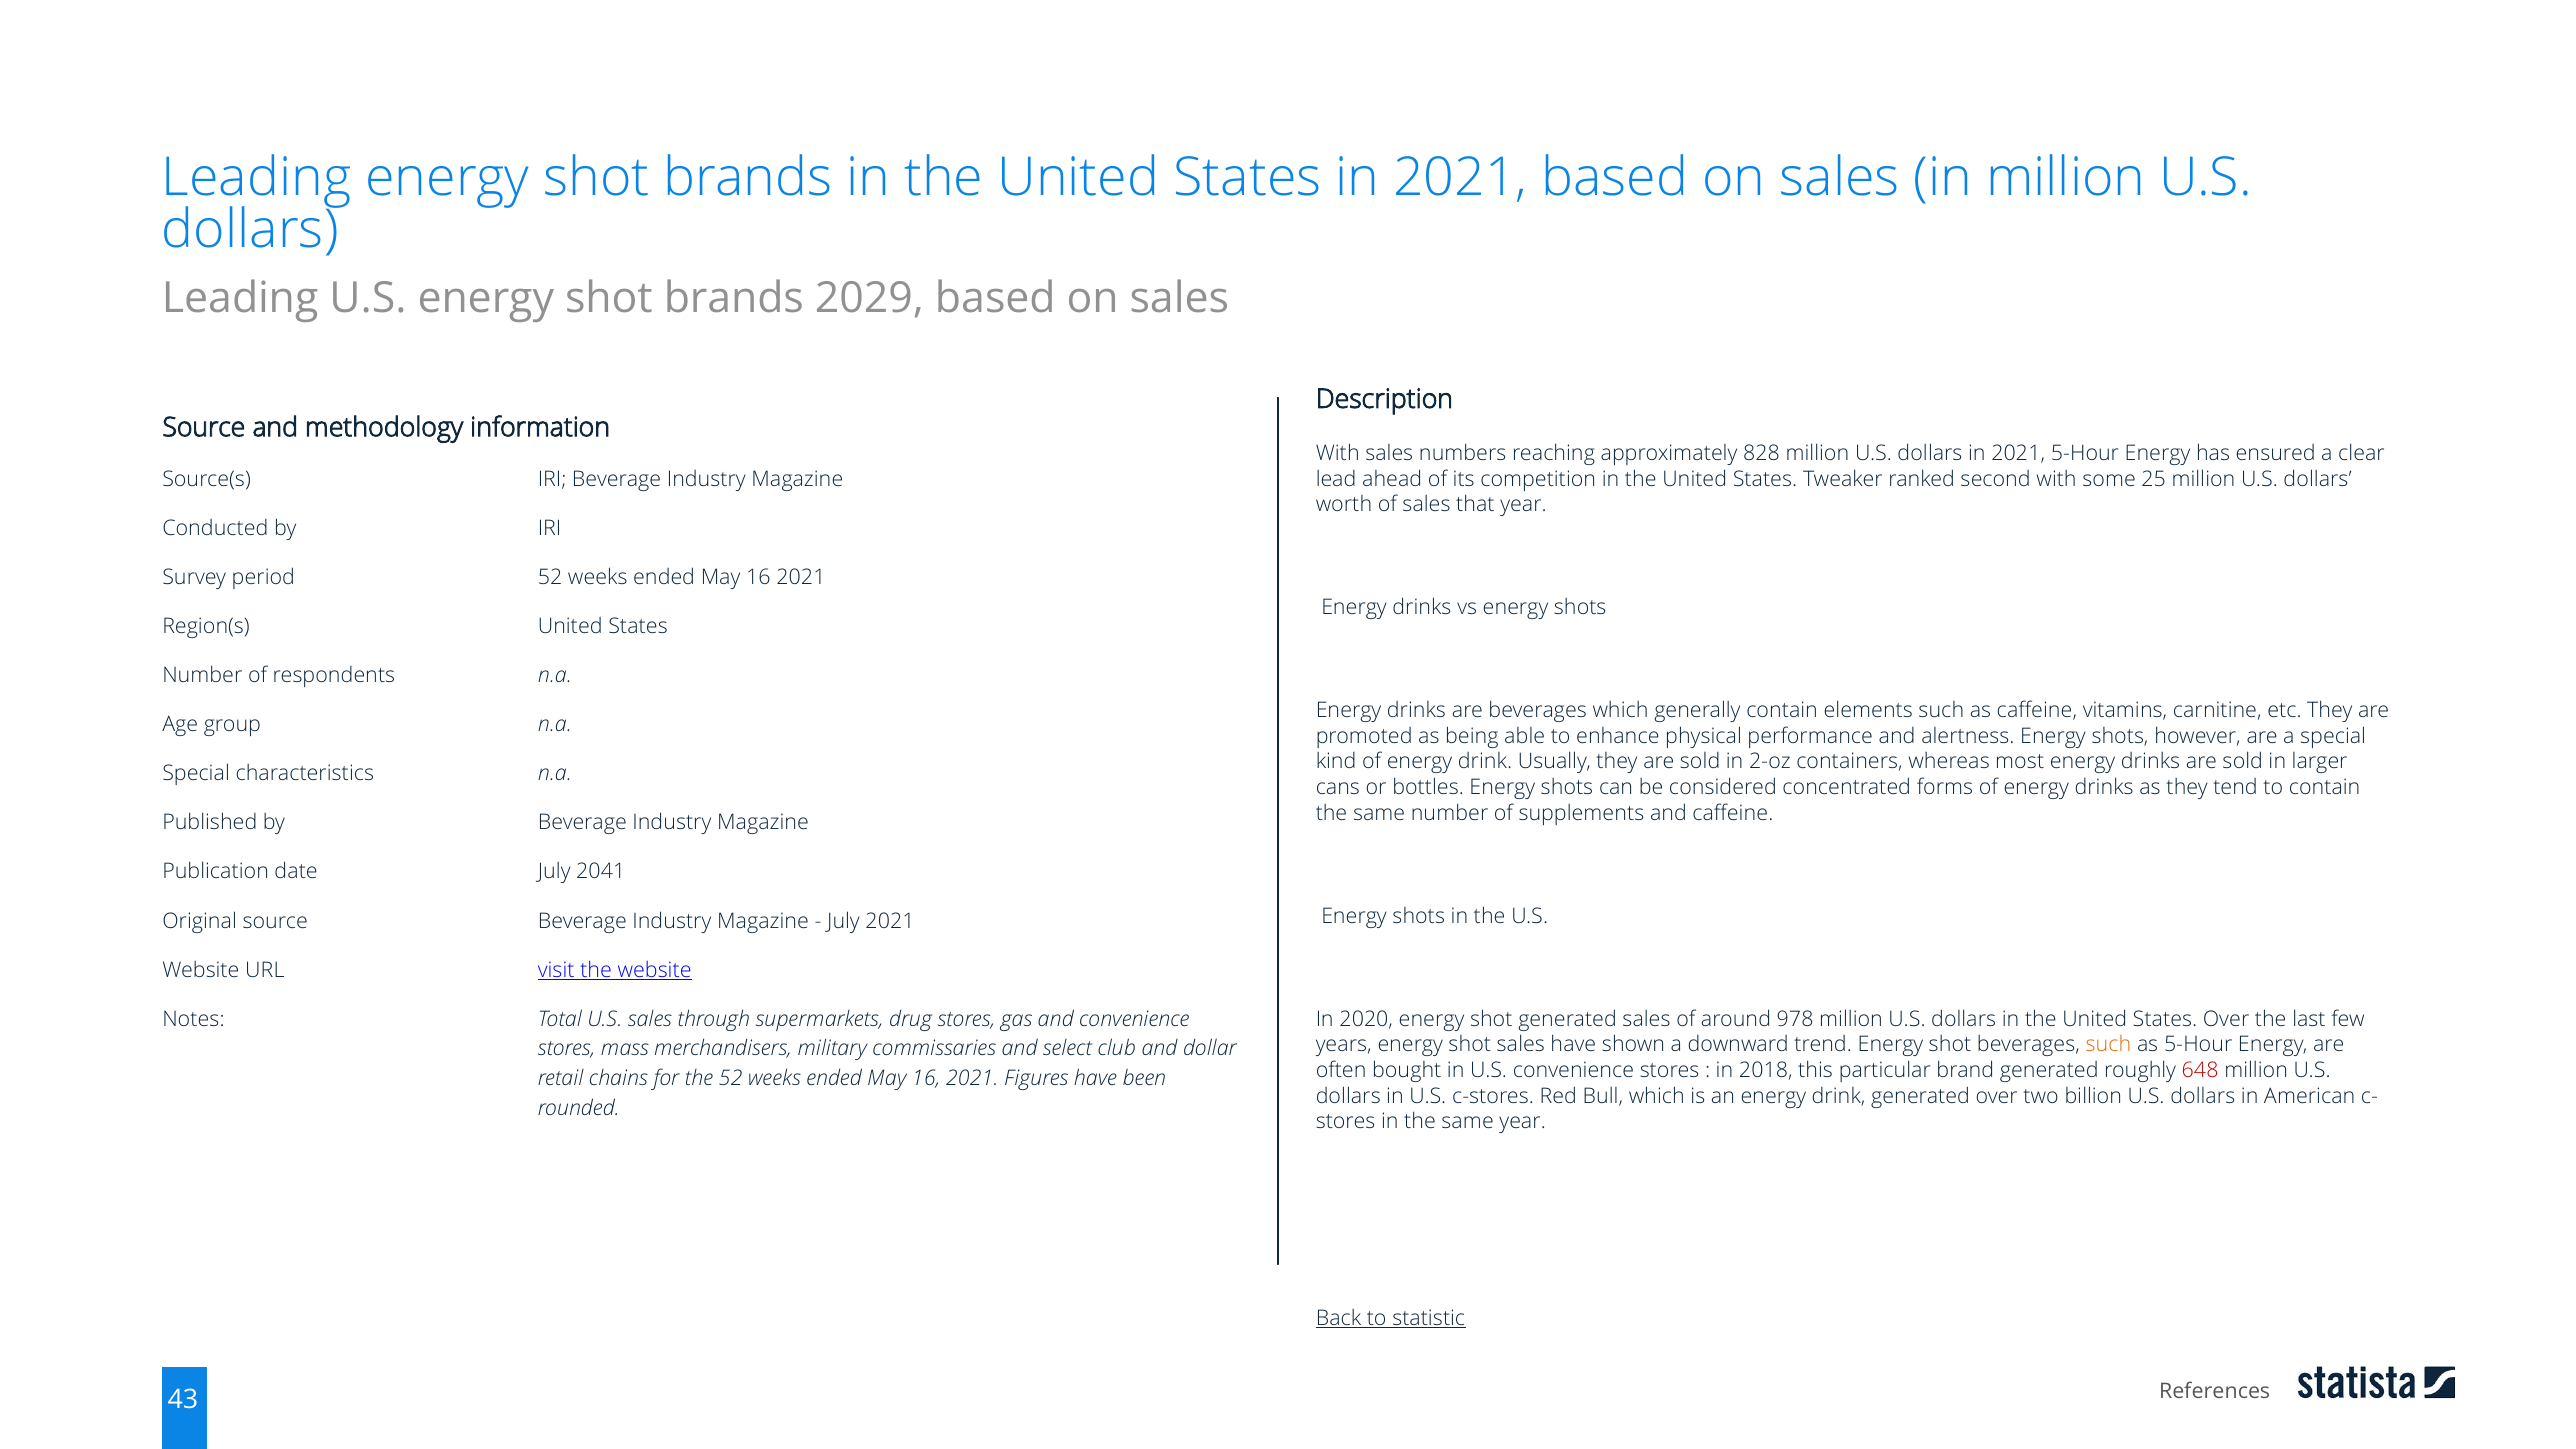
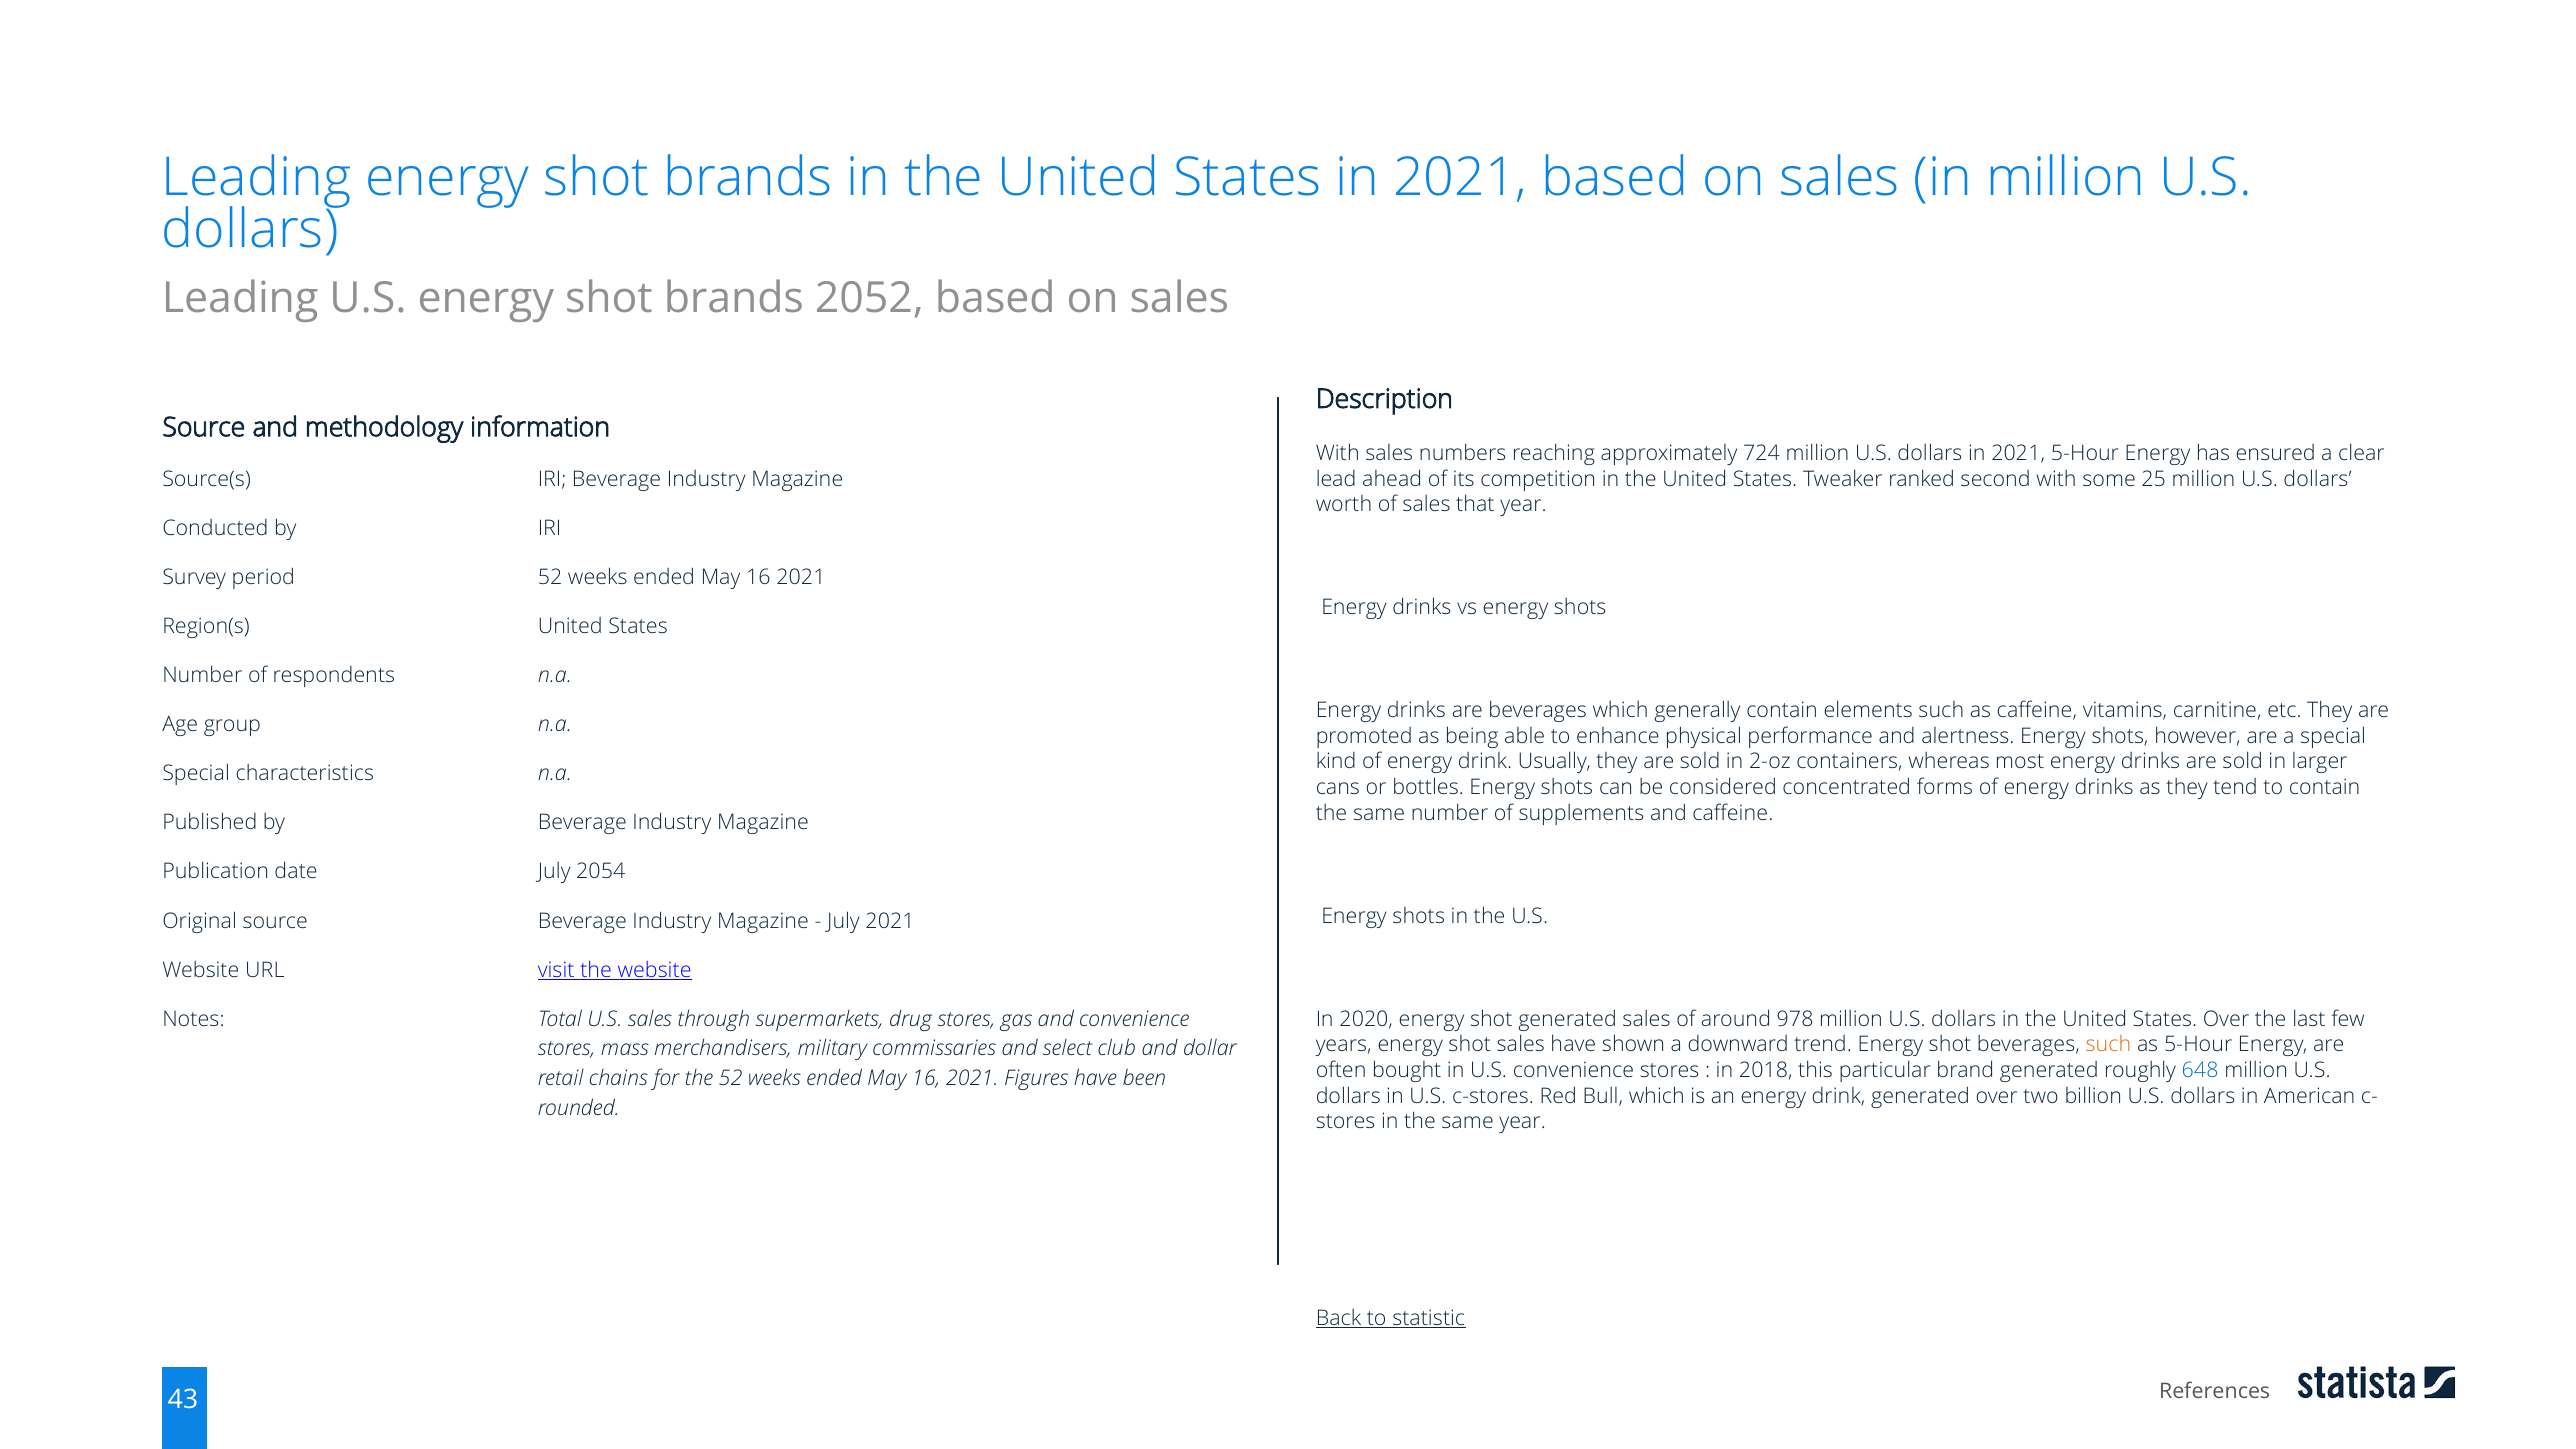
2029: 2029 -> 2052
828: 828 -> 724
2041: 2041 -> 2054
648 colour: red -> blue
